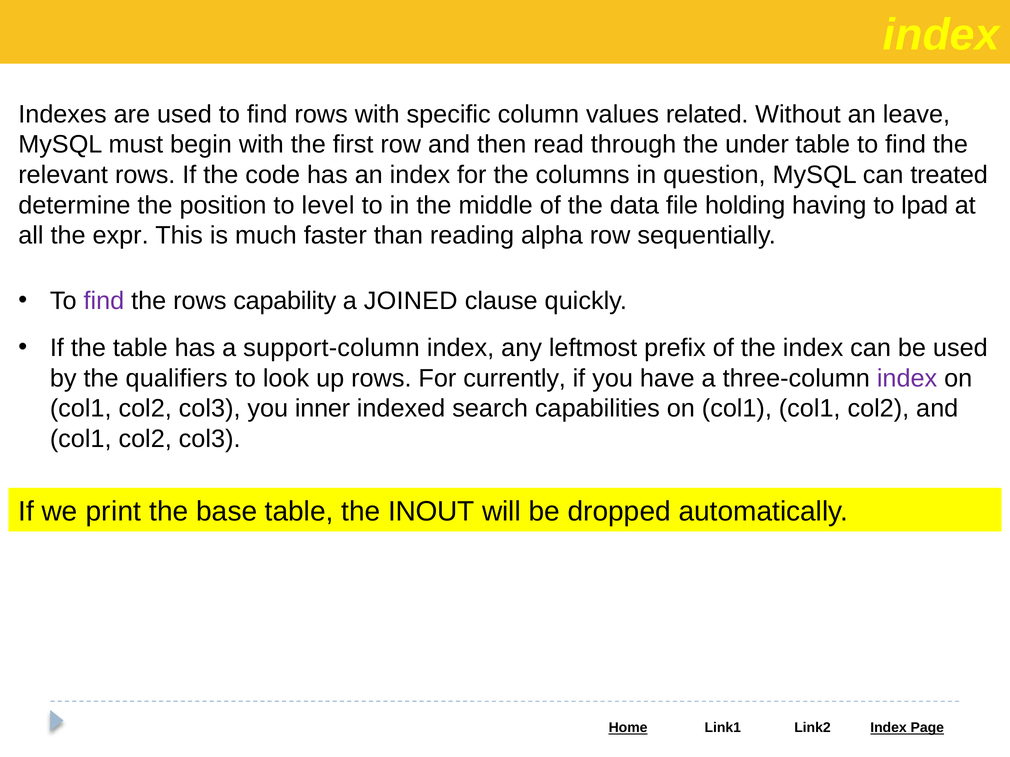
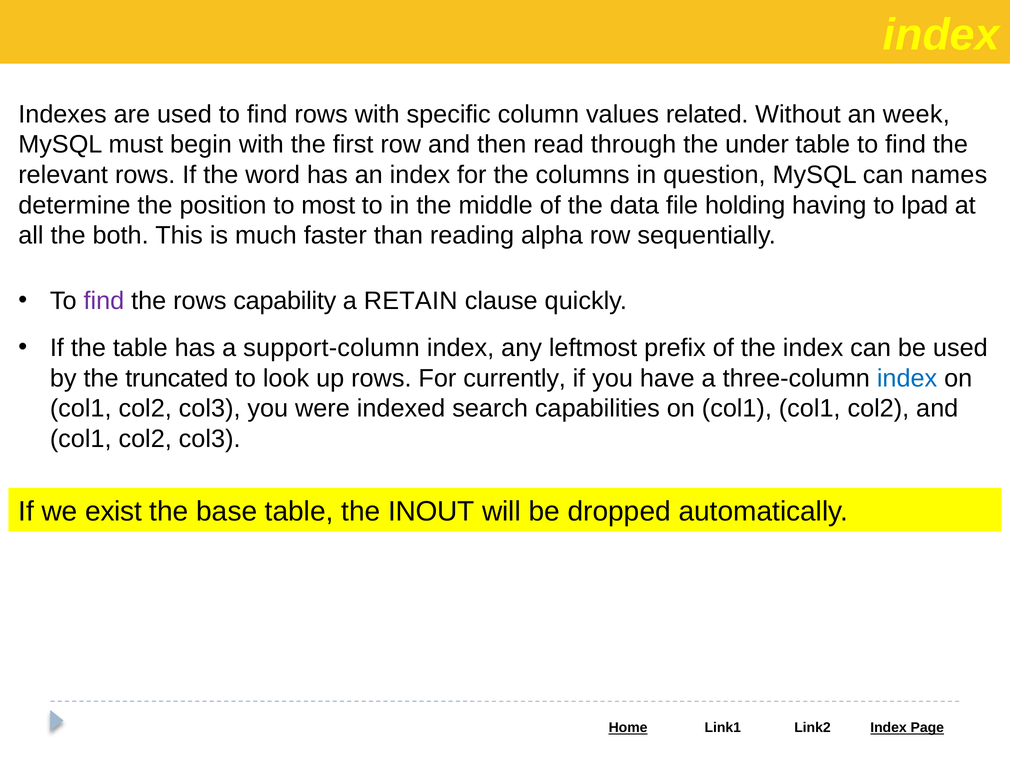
leave: leave -> week
code: code -> word
treated: treated -> names
level: level -> most
expr: expr -> both
JOINED: JOINED -> RETAIN
qualifiers: qualifiers -> truncated
index at (907, 378) colour: purple -> blue
inner: inner -> were
print: print -> exist
